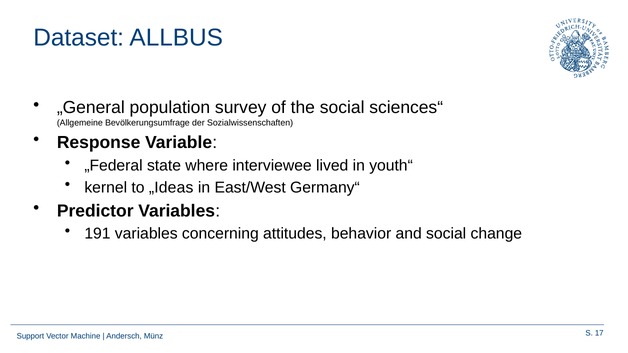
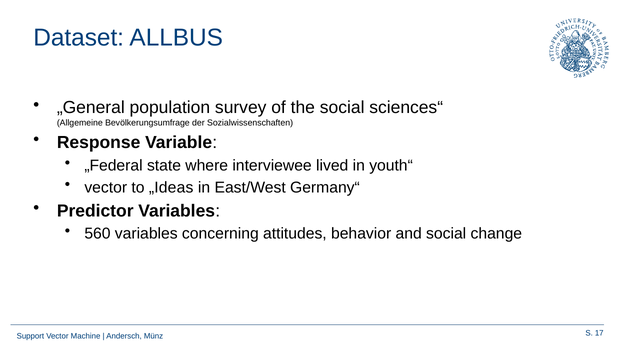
kernel at (106, 188): kernel -> vector
191: 191 -> 560
